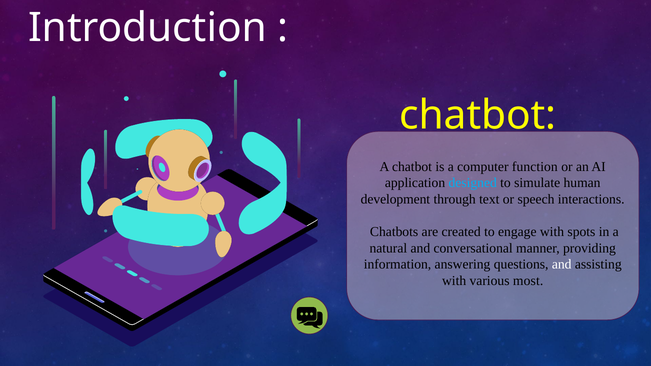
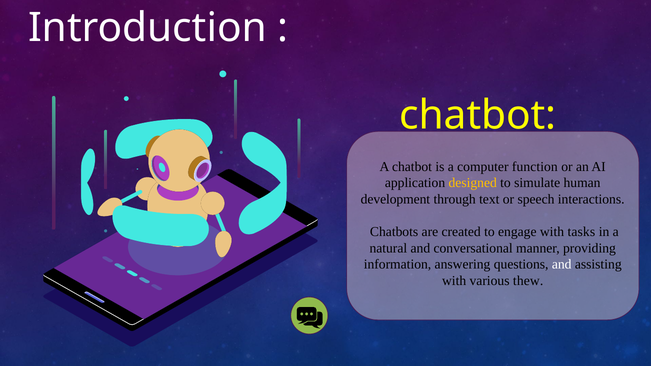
designed colour: light blue -> yellow
spots: spots -> tasks
most: most -> thew
